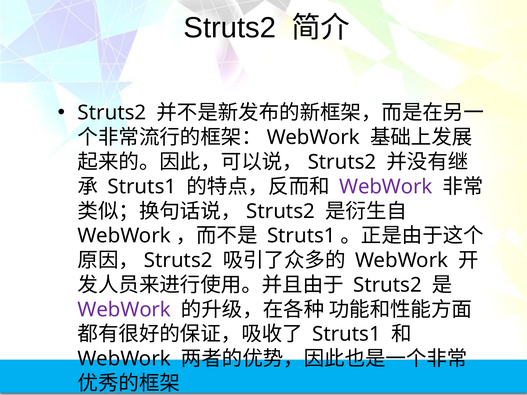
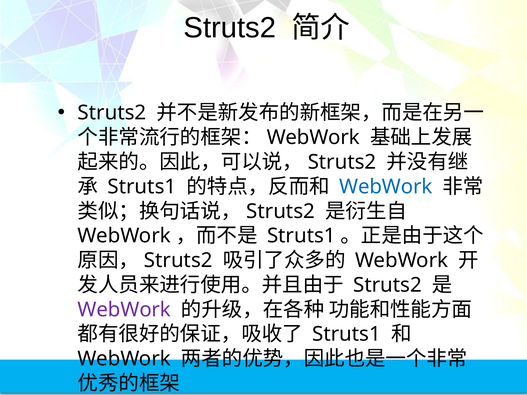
WebWork at (386, 187) colour: purple -> blue
